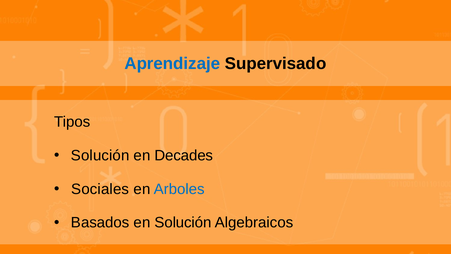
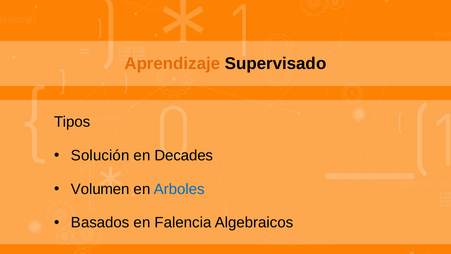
Aprendizaje colour: blue -> orange
Sociales: Sociales -> Volumen
en Solución: Solución -> Falencia
